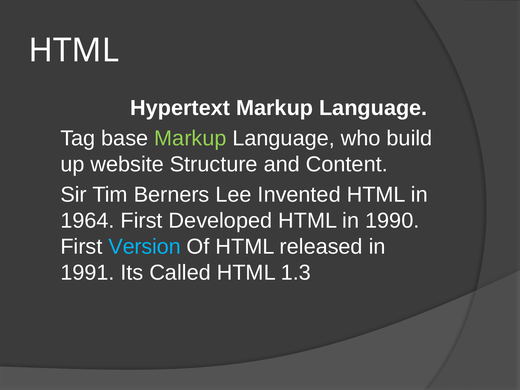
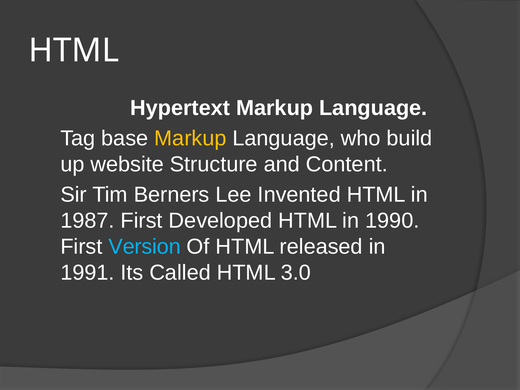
Markup at (190, 138) colour: light green -> yellow
1964: 1964 -> 1987
1.3: 1.3 -> 3.0
